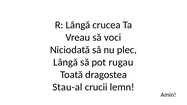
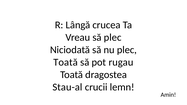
să voci: voci -> plec
Lângă at (66, 62): Lângă -> Toată
